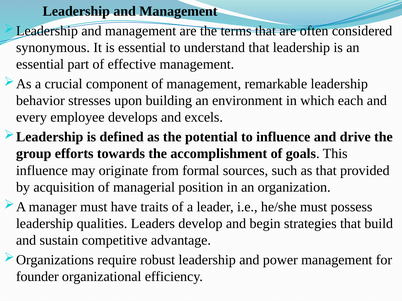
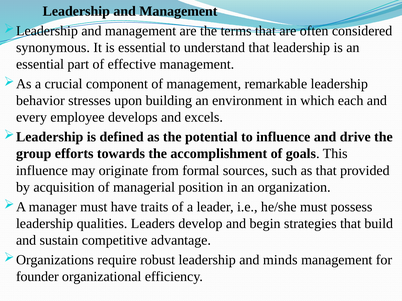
power: power -> minds
